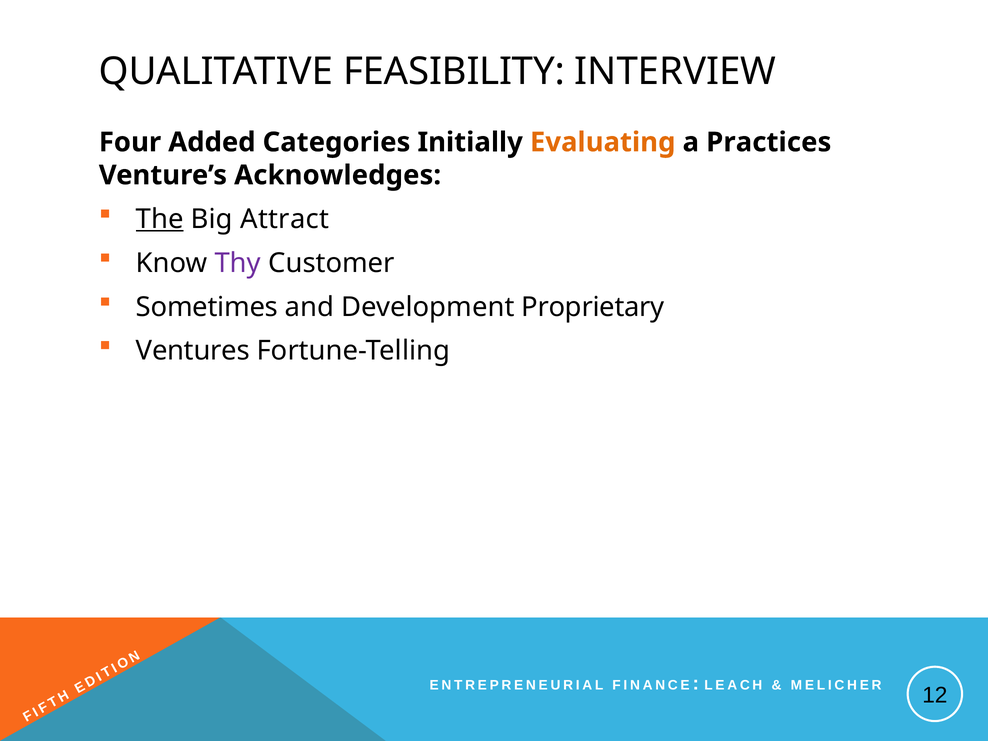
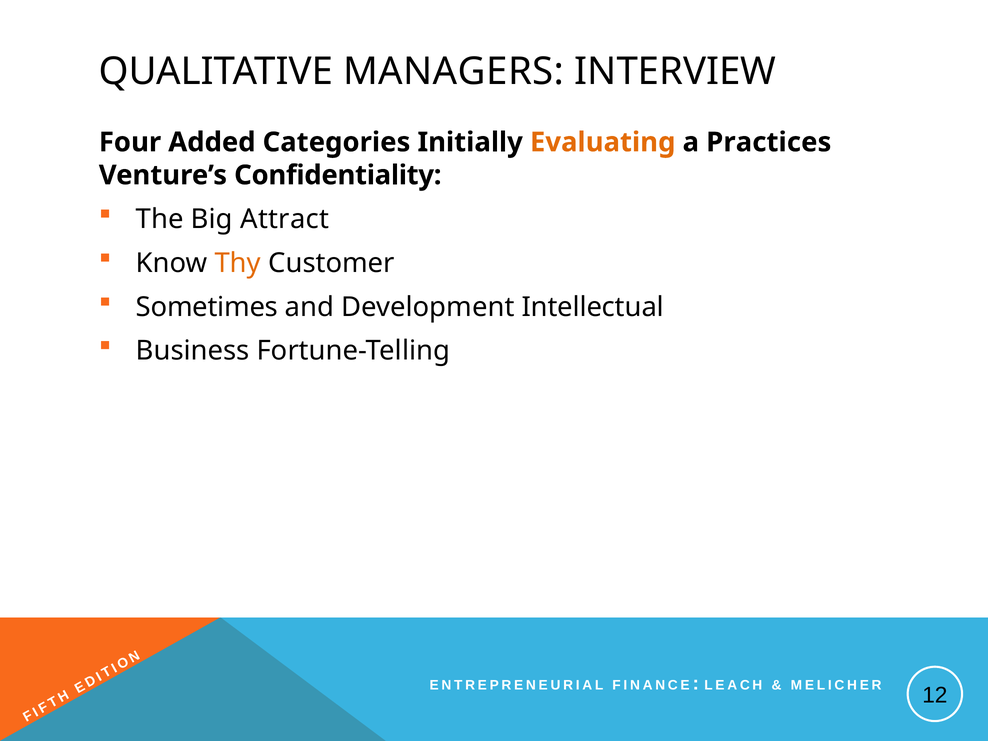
FEASIBILITY: FEASIBILITY -> MANAGERS
Acknowledges: Acknowledges -> Confidentiality
The underline: present -> none
Thy colour: purple -> orange
Proprietary: Proprietary -> Intellectual
Ventures: Ventures -> Business
